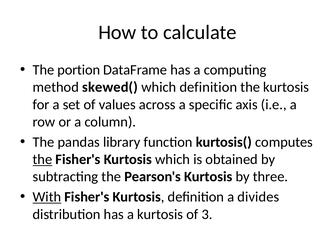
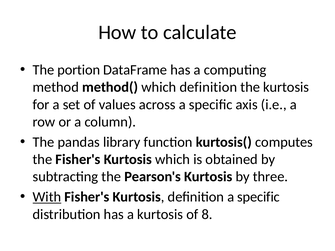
skewed(: skewed( -> method(
the at (42, 160) underline: present -> none
definition a divides: divides -> specific
3: 3 -> 8
